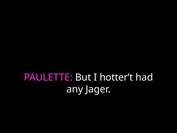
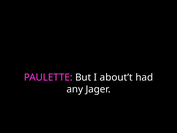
hotter’t: hotter’t -> about’t
